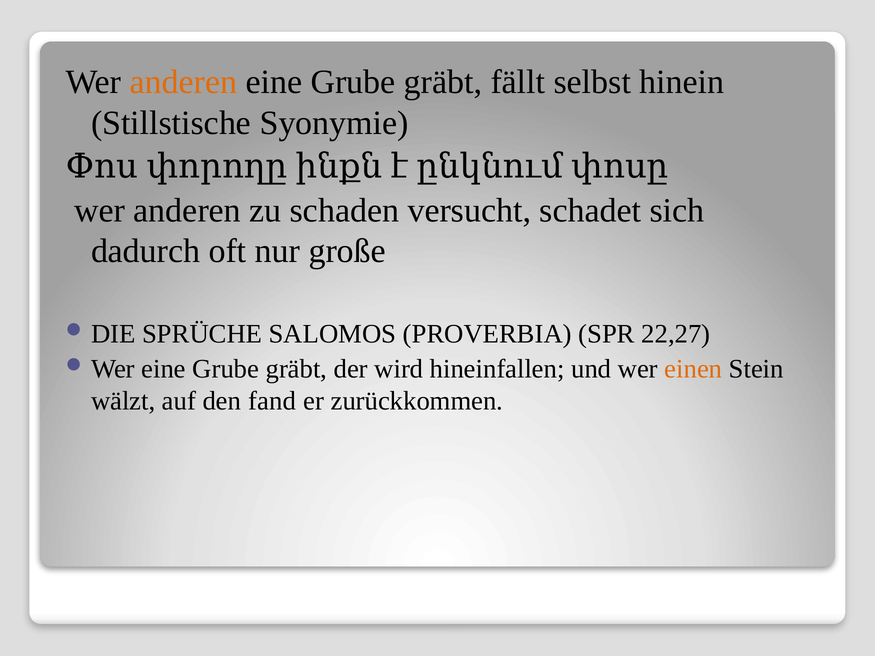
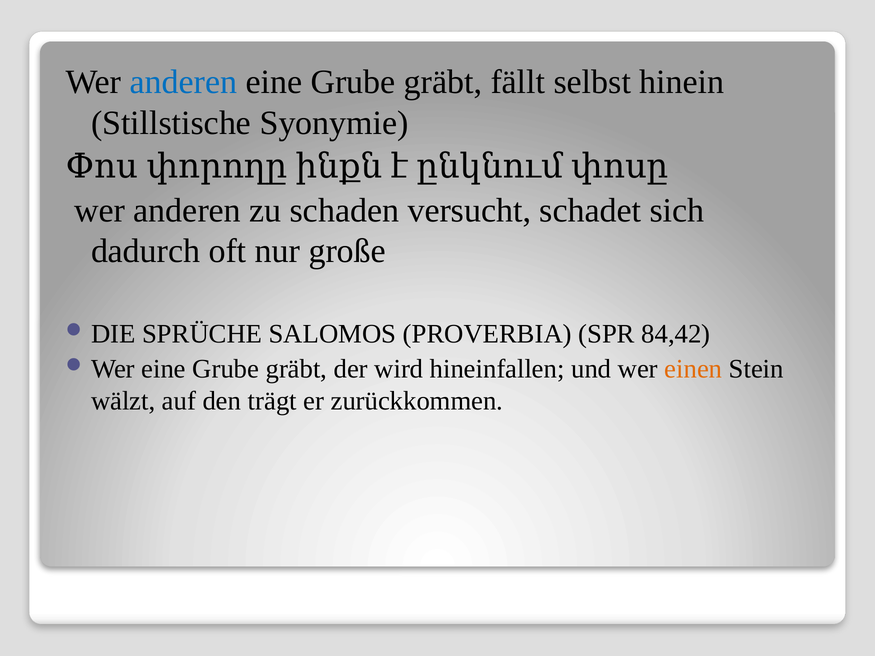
anderen at (184, 82) colour: orange -> blue
22,27: 22,27 -> 84,42
fand: fand -> trägt
